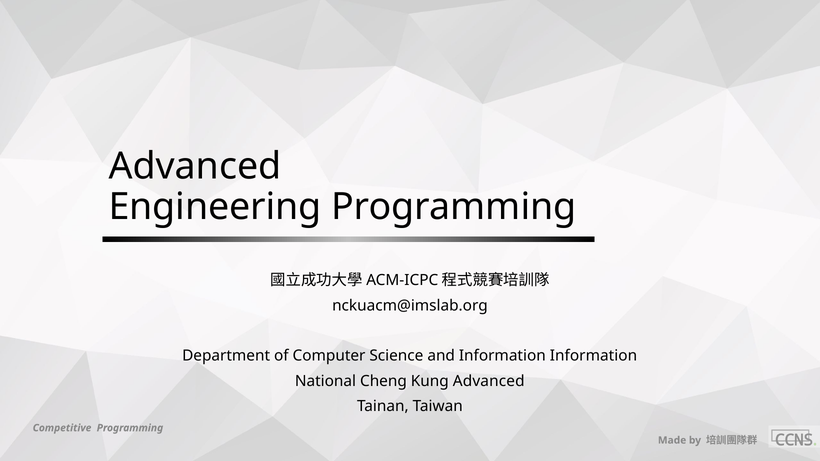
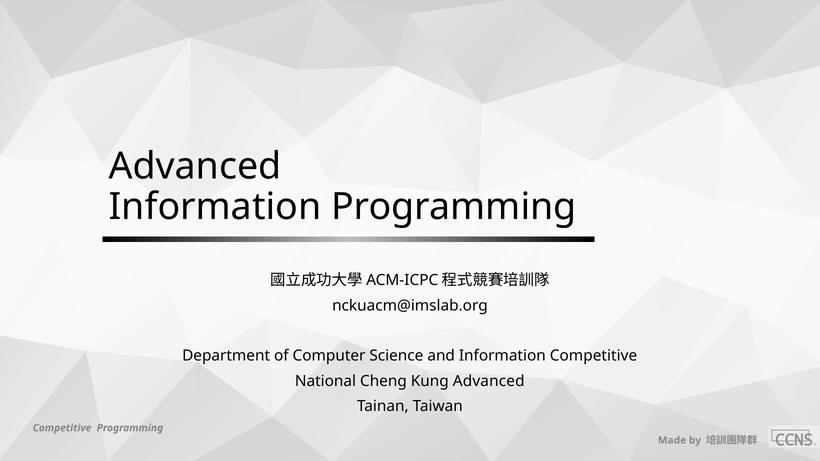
Engineering at (215, 207): Engineering -> Information
Information Information: Information -> Competitive
